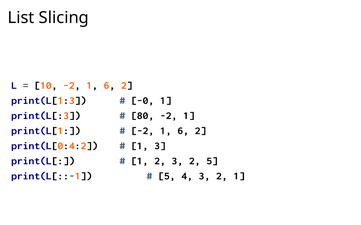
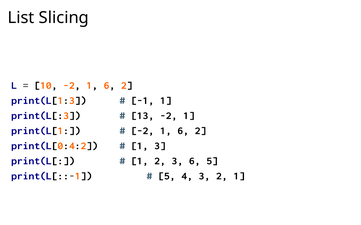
-0: -0 -> -1
80: 80 -> 13
2 3 2: 2 -> 6
